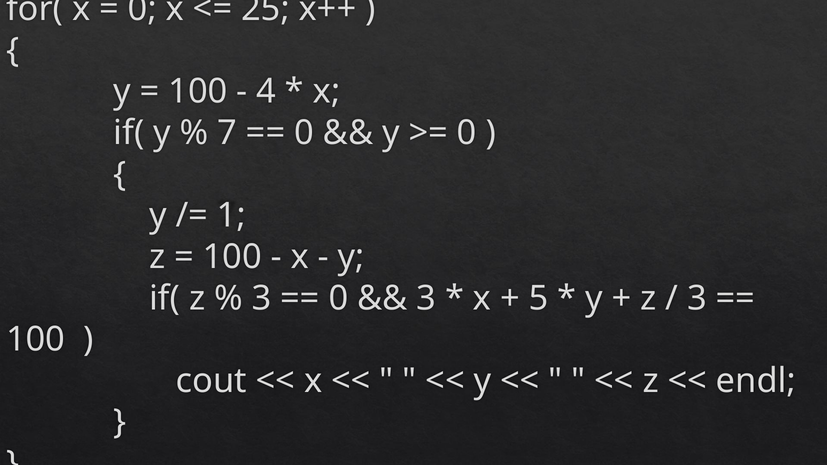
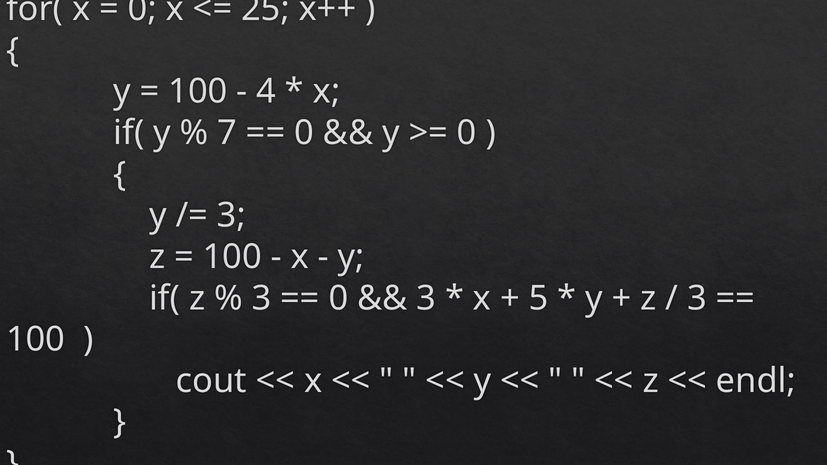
1 at (231, 216): 1 -> 3
